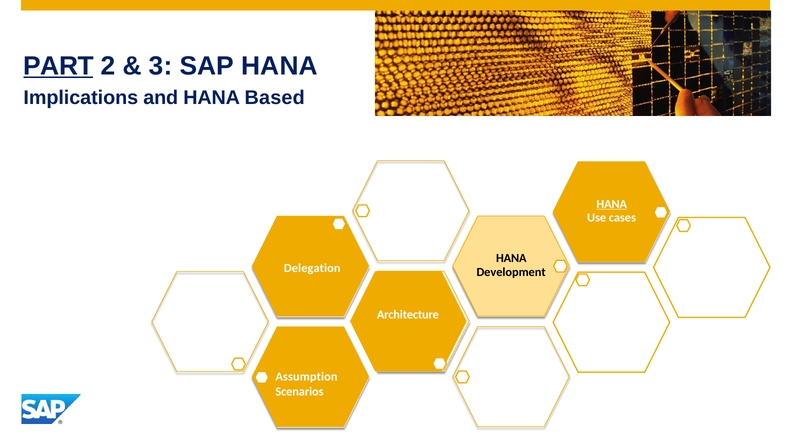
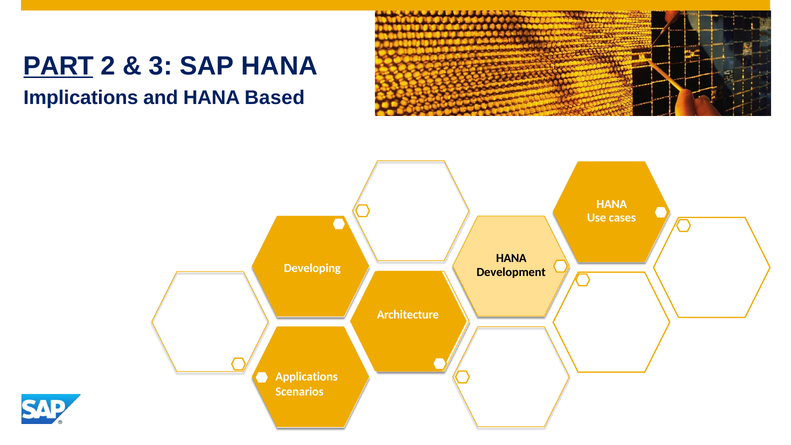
HANA at (612, 204) underline: present -> none
Delegation: Delegation -> Developing
Assumption: Assumption -> Applications
